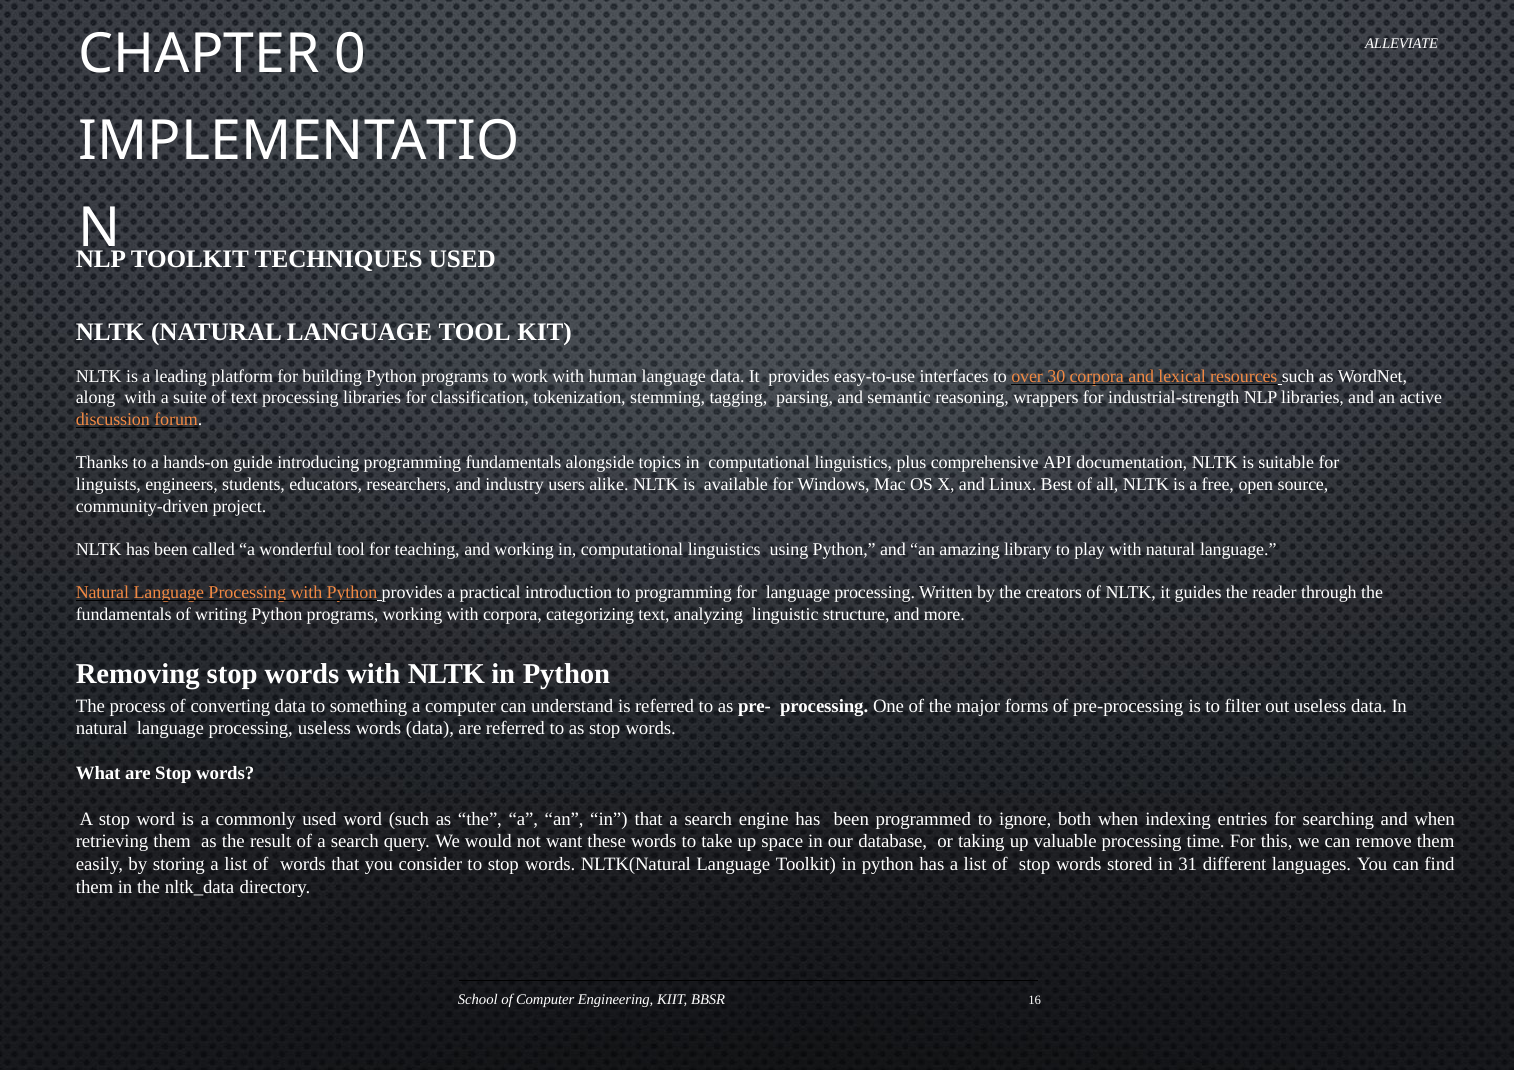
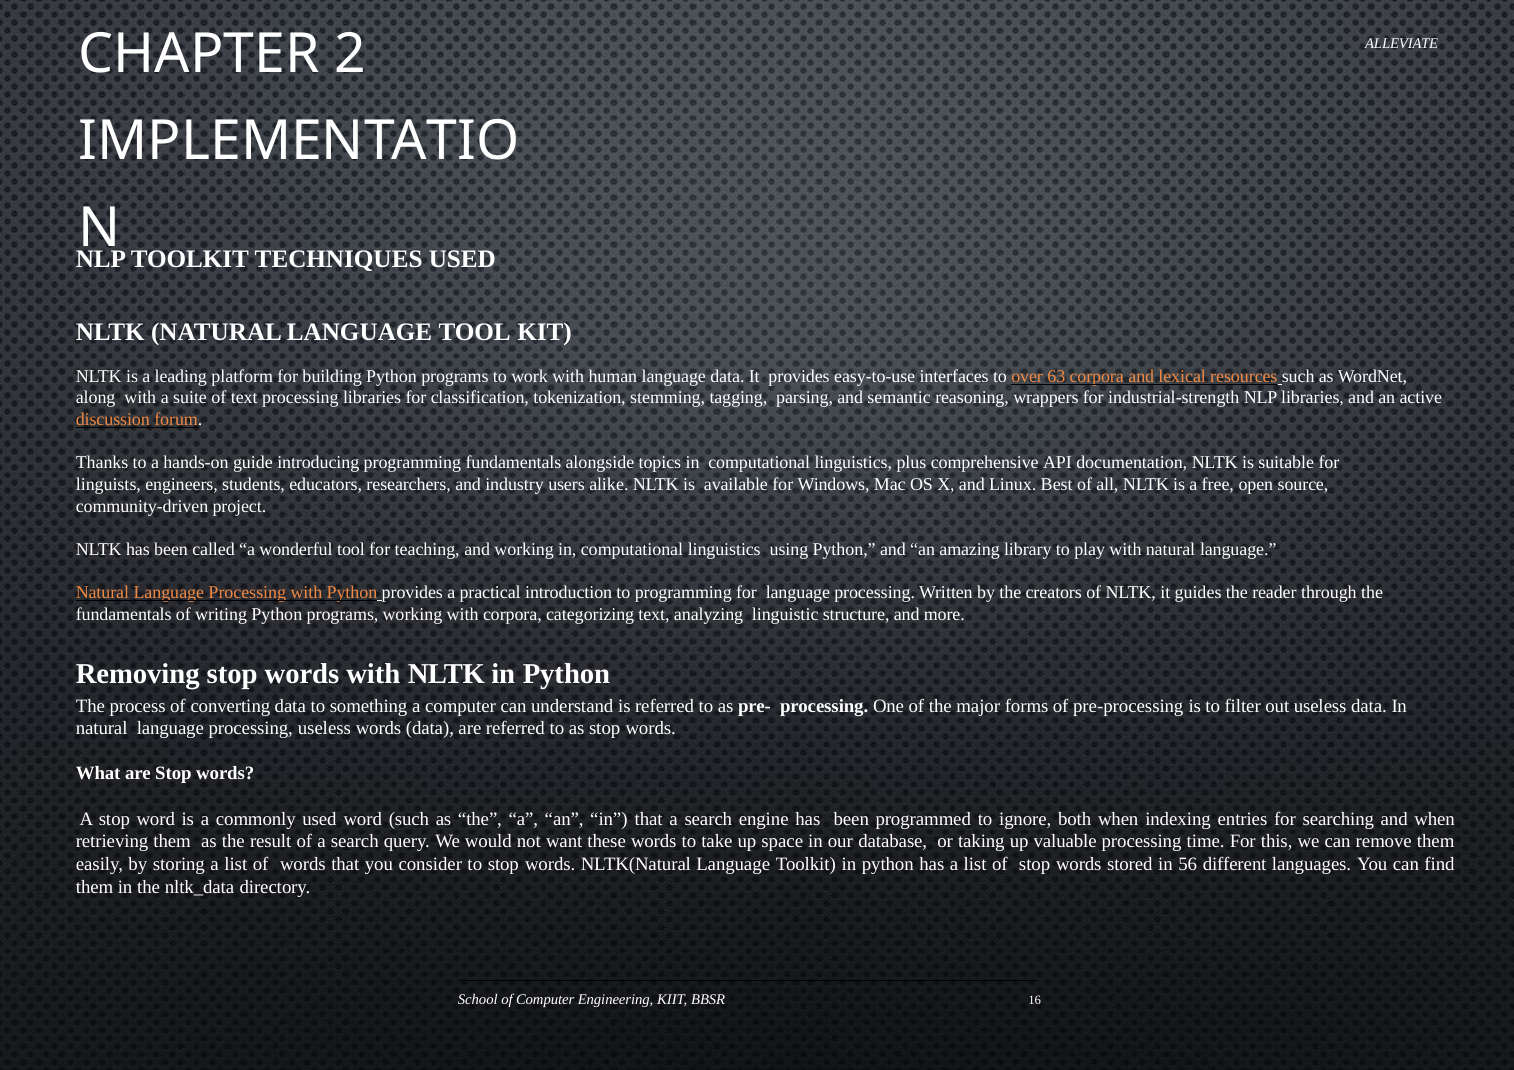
0: 0 -> 2
30: 30 -> 63
31: 31 -> 56
